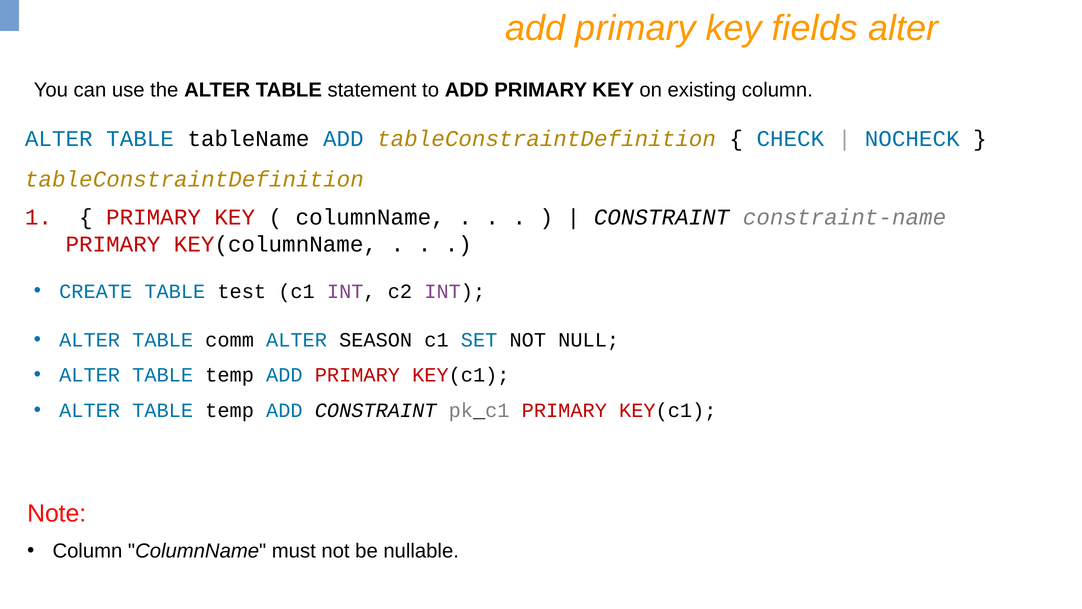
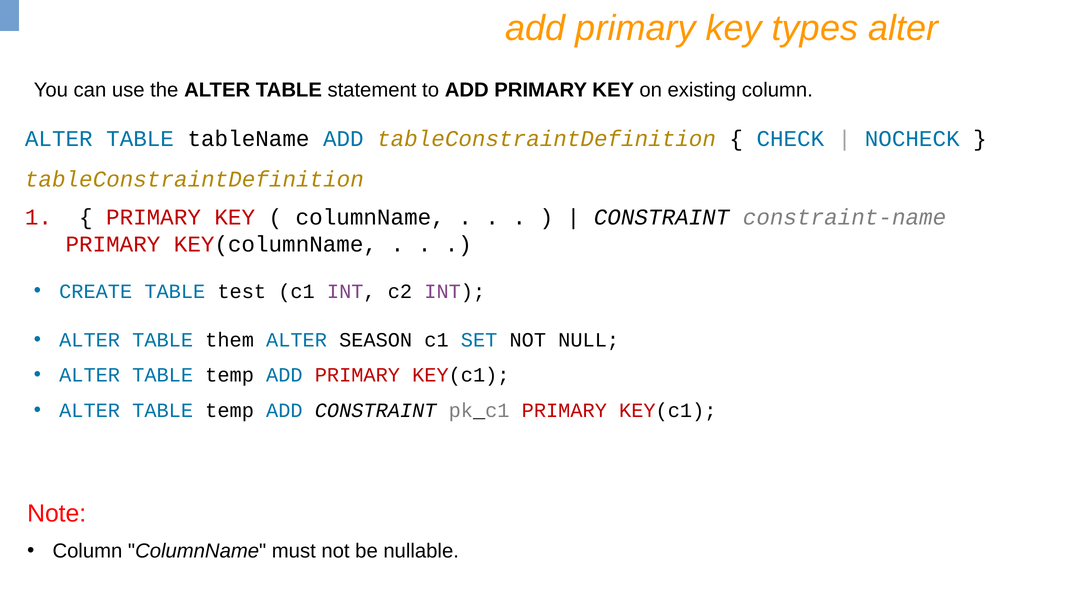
fields: fields -> types
comm: comm -> them
